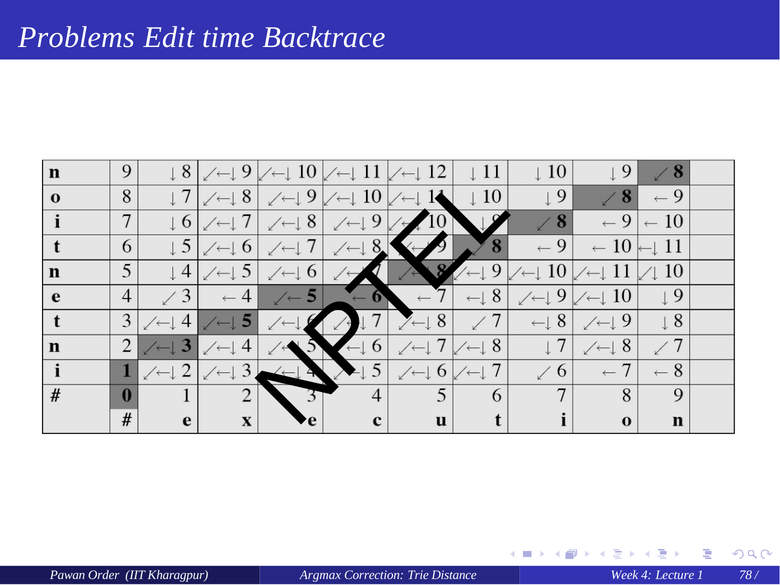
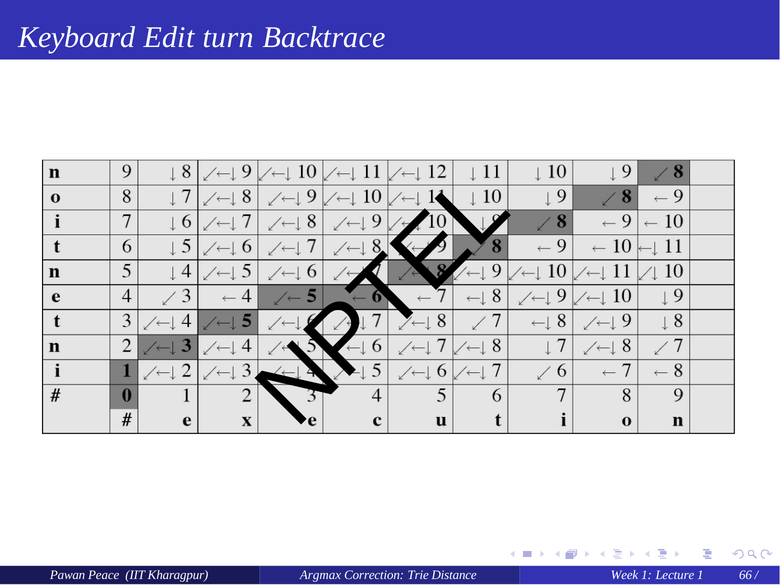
Problems: Problems -> Keyboard
time: time -> turn
Order: Order -> Peace
Week 4: 4 -> 1
78: 78 -> 66
